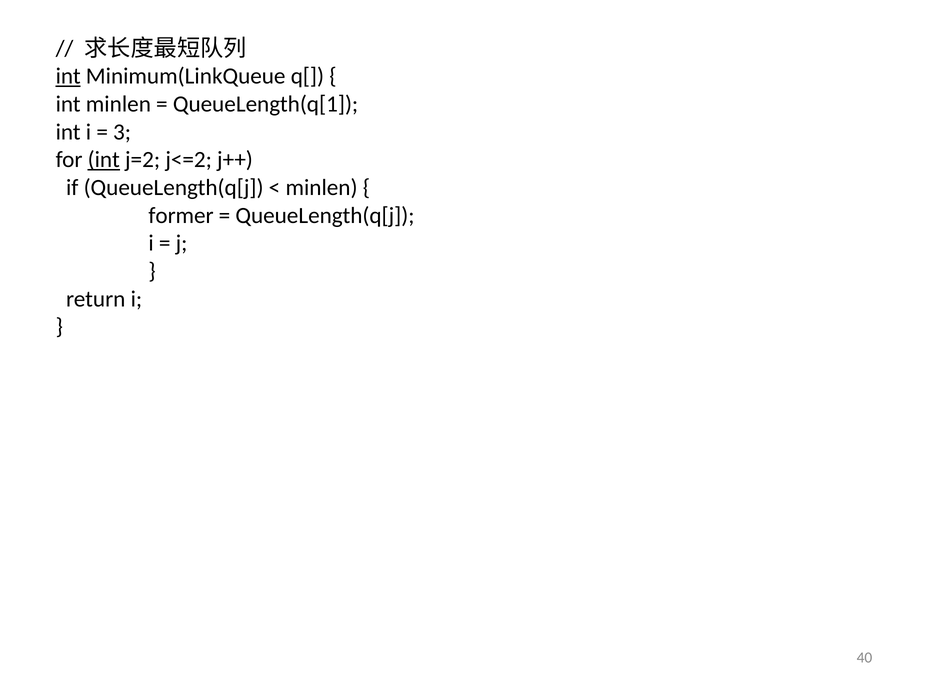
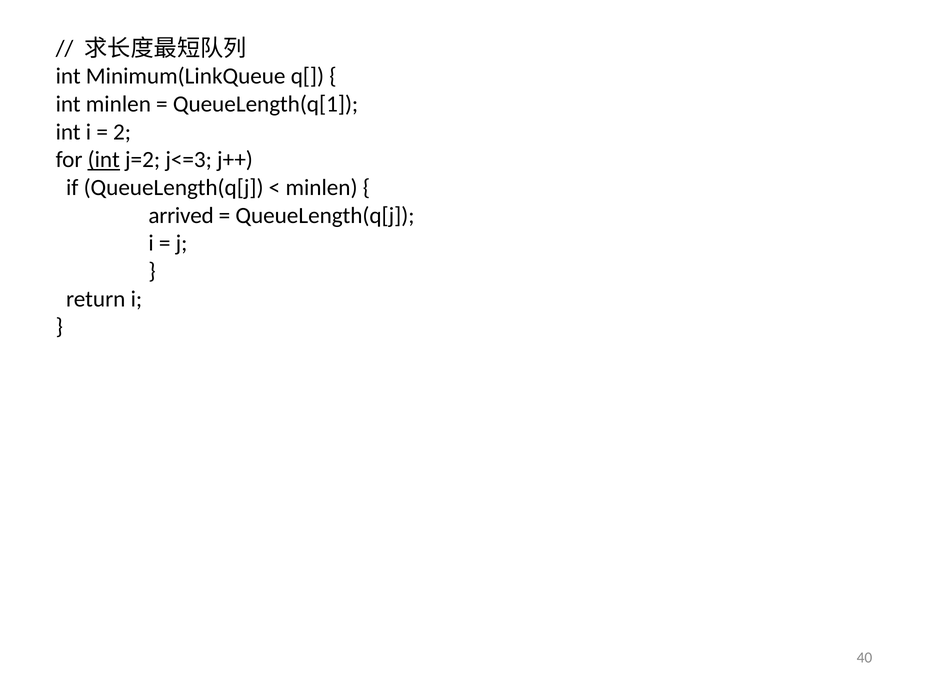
int at (68, 76) underline: present -> none
3: 3 -> 2
j<=2: j<=2 -> j<=3
former: former -> arrived
